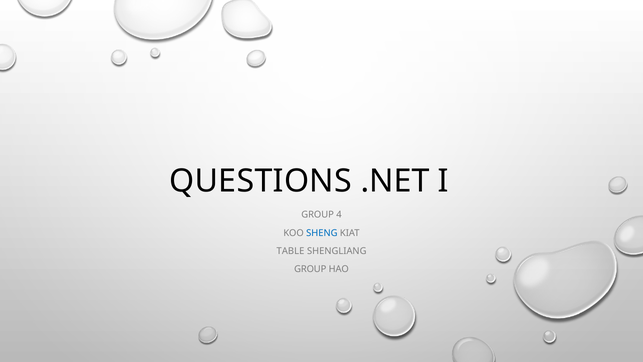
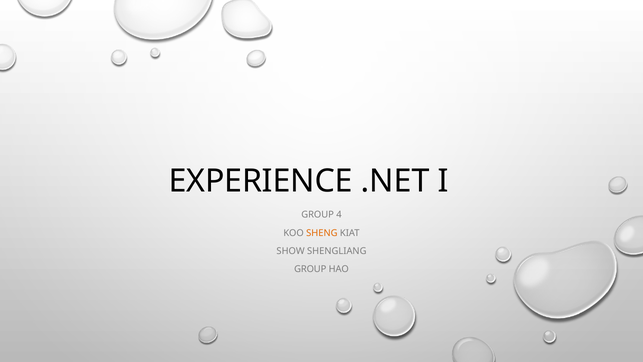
QUESTIONS: QUESTIONS -> EXPERIENCE
SHENG colour: blue -> orange
TABLE: TABLE -> SHOW
